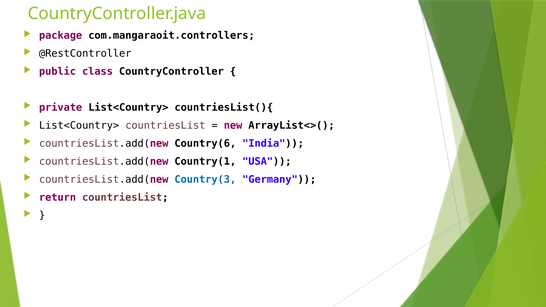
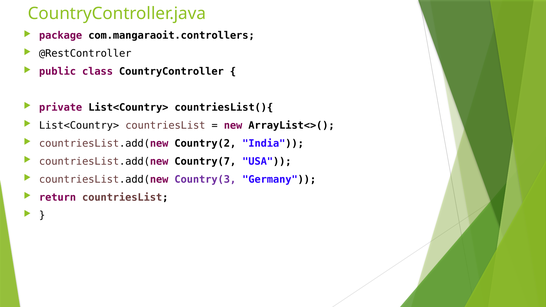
Country(6: Country(6 -> Country(2
Country(1: Country(1 -> Country(7
Country(3 colour: blue -> purple
